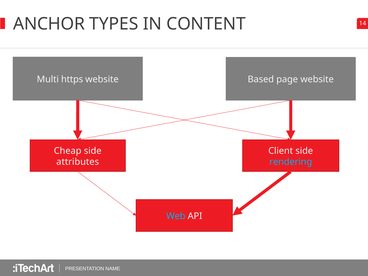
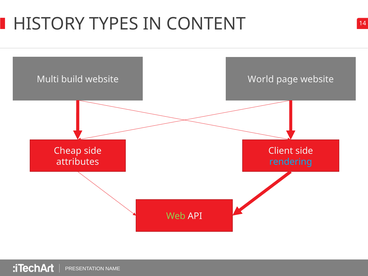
ANCHOR: ANCHOR -> HISTORY
https: https -> build
Based: Based -> World
Web colour: light blue -> light green
